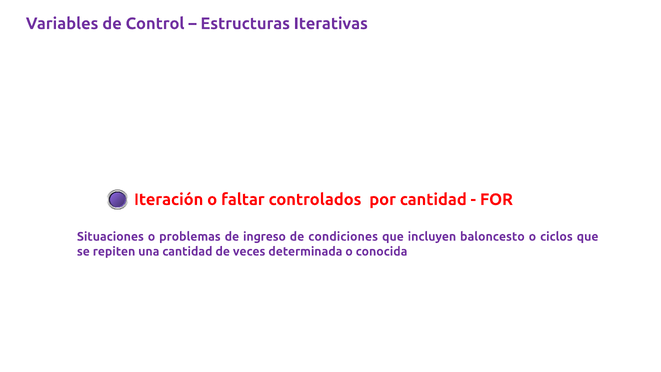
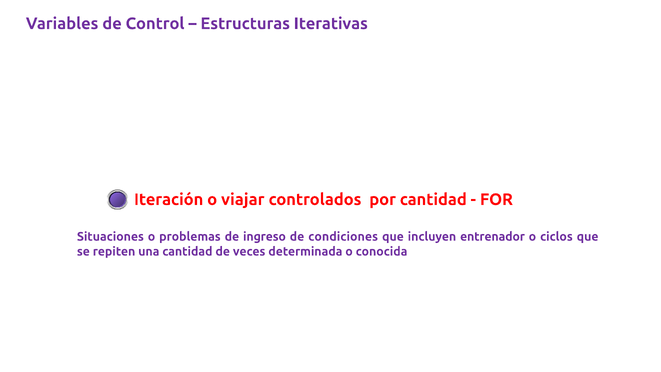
faltar: faltar -> viajar
baloncesto: baloncesto -> entrenador
